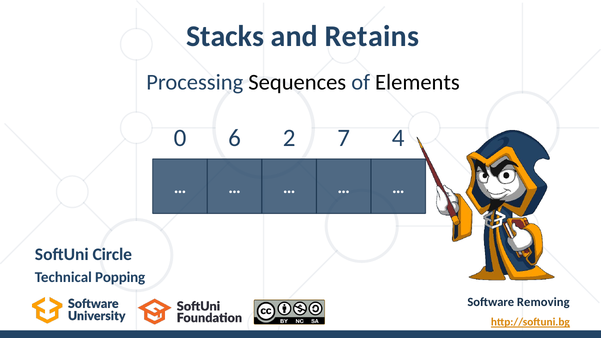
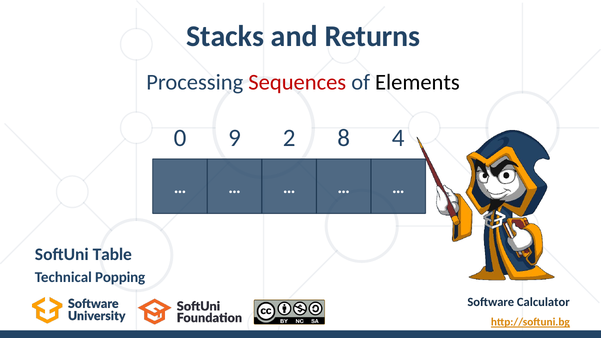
Retains: Retains -> Returns
Sequences colour: black -> red
6: 6 -> 9
7: 7 -> 8
Circle: Circle -> Table
Removing: Removing -> Calculator
